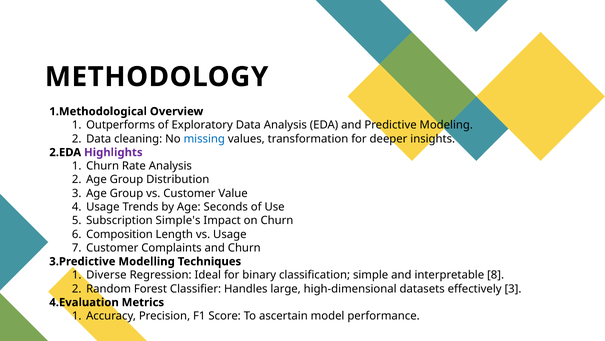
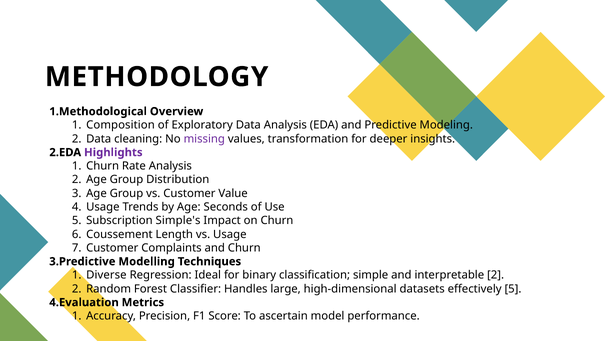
Outperforms: Outperforms -> Composition
missing colour: blue -> purple
Composition: Composition -> Coussement
interpretable 8: 8 -> 2
effectively 3: 3 -> 5
